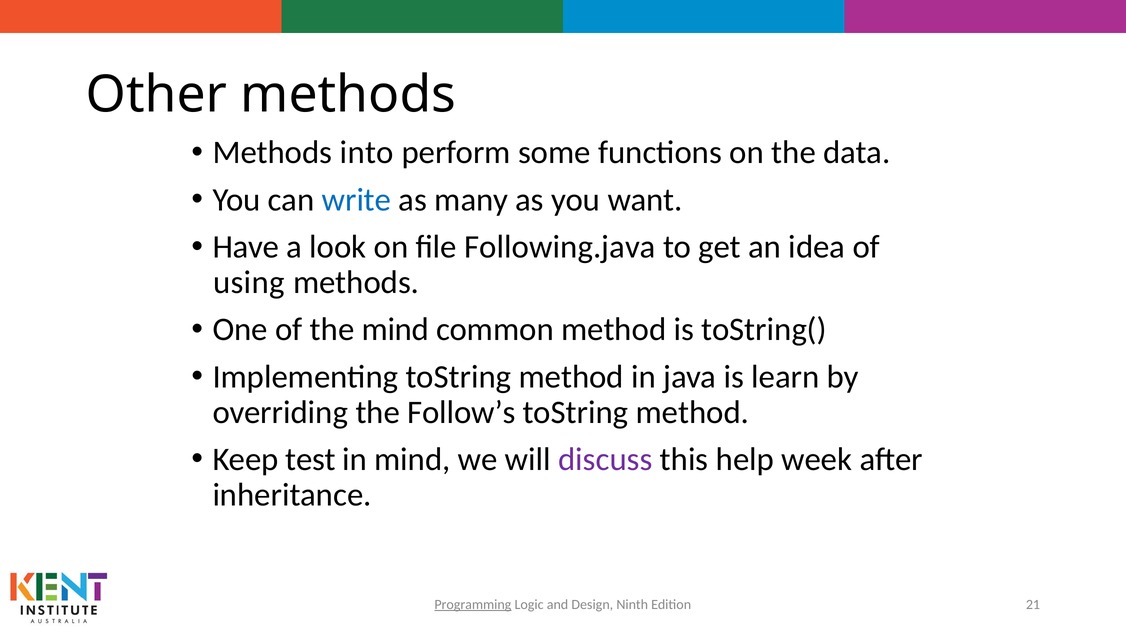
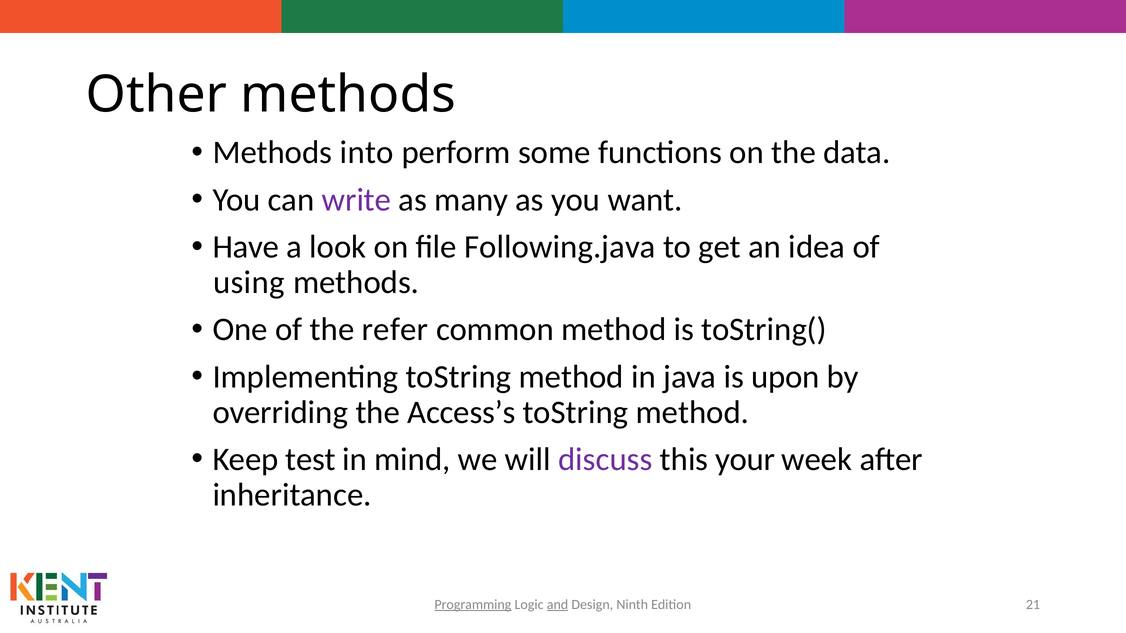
write colour: blue -> purple
the mind: mind -> refer
learn: learn -> upon
Follow’s: Follow’s -> Access’s
help: help -> your
and underline: none -> present
